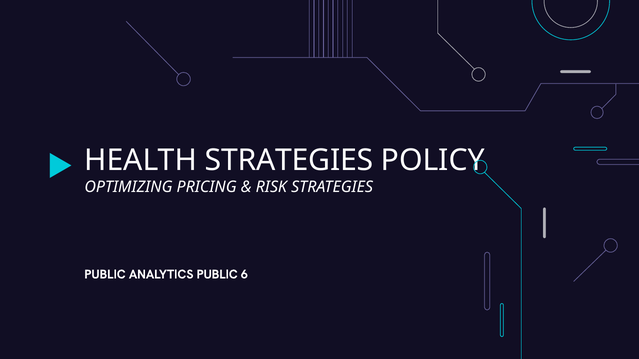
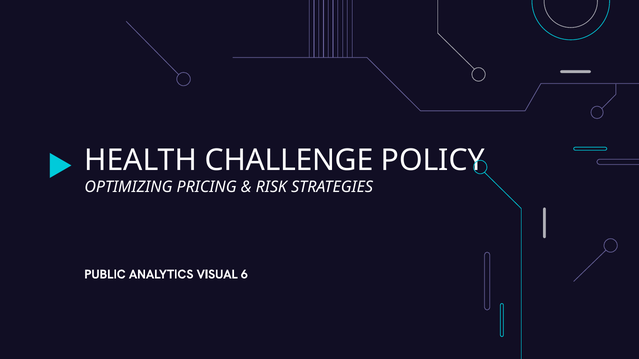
HEALTH STRATEGIES: STRATEGIES -> CHALLENGE
ANALYTICS PUBLIC: PUBLIC -> VISUAL
